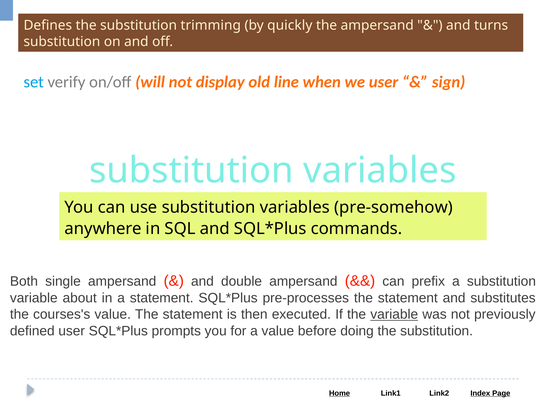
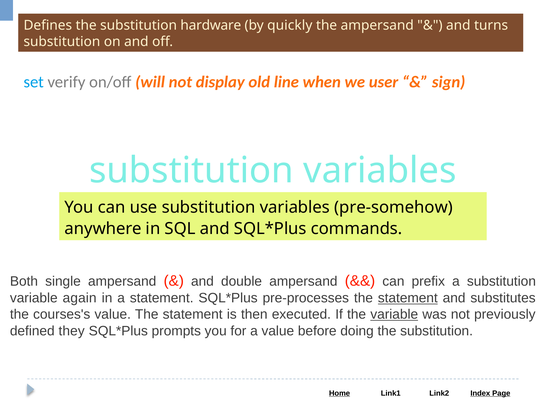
trimming: trimming -> hardware
about: about -> again
statement at (408, 298) underline: none -> present
defined user: user -> they
